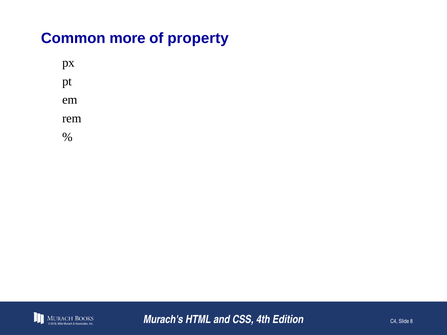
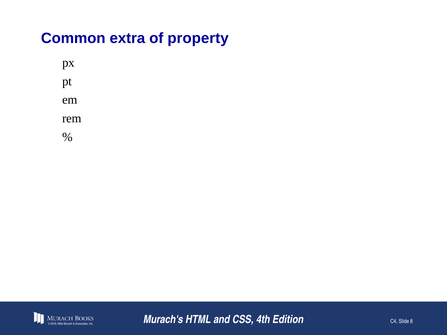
more: more -> extra
